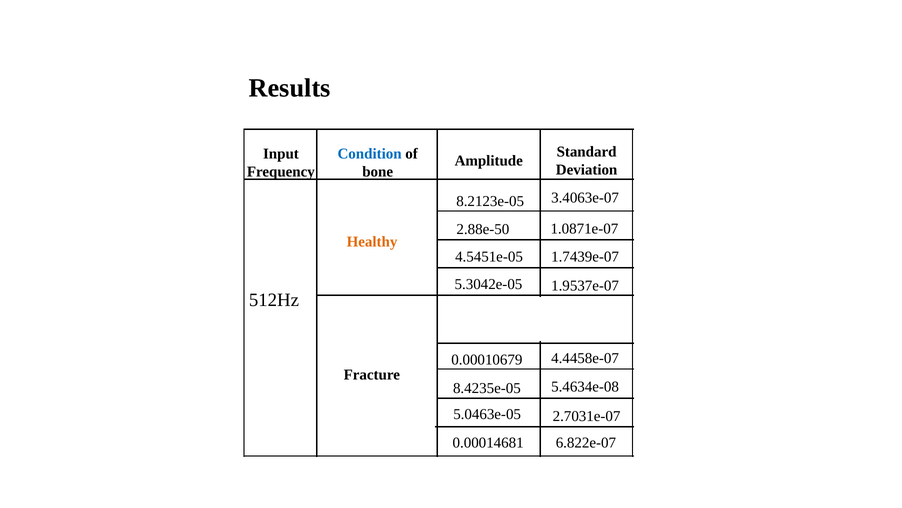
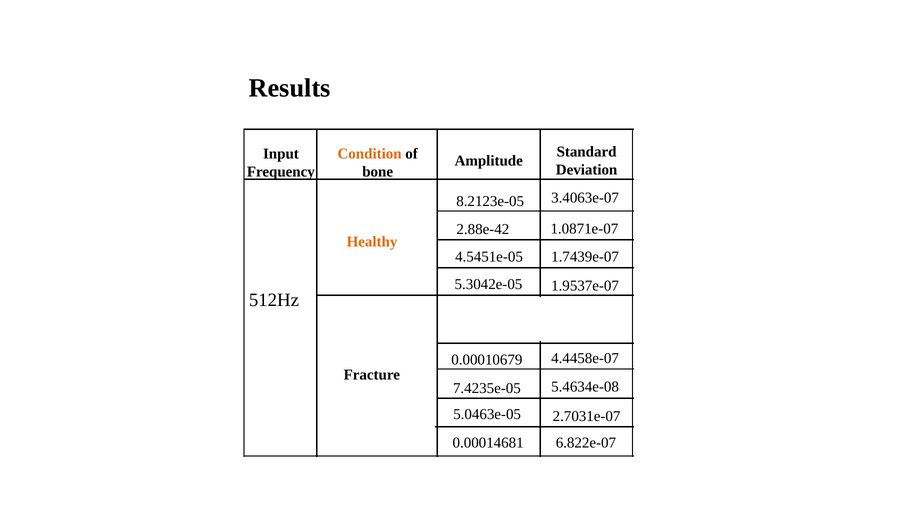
Condition colour: blue -> orange
2.88e-50: 2.88e-50 -> 2.88e-42
8.4235e-05: 8.4235e-05 -> 7.4235e-05
